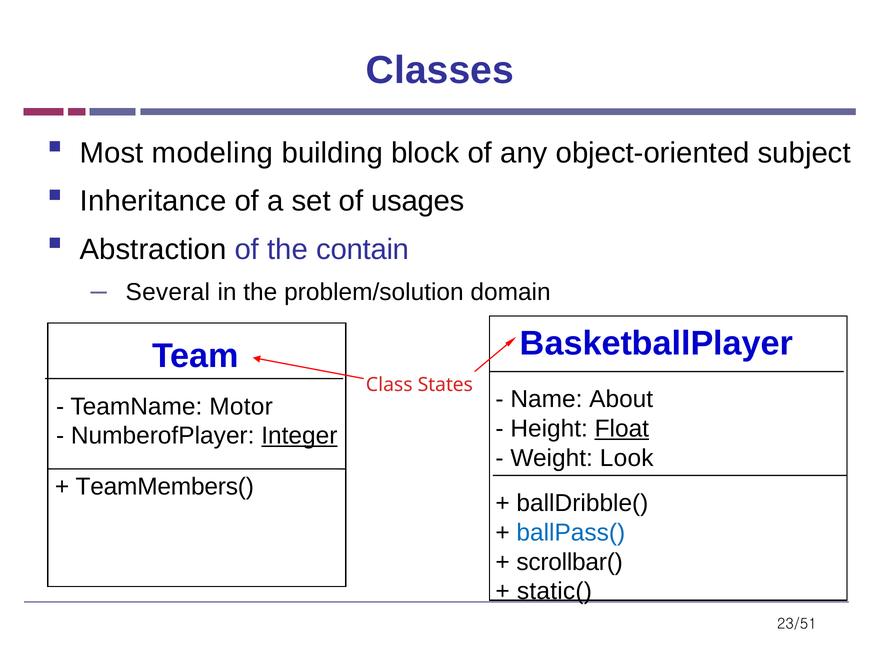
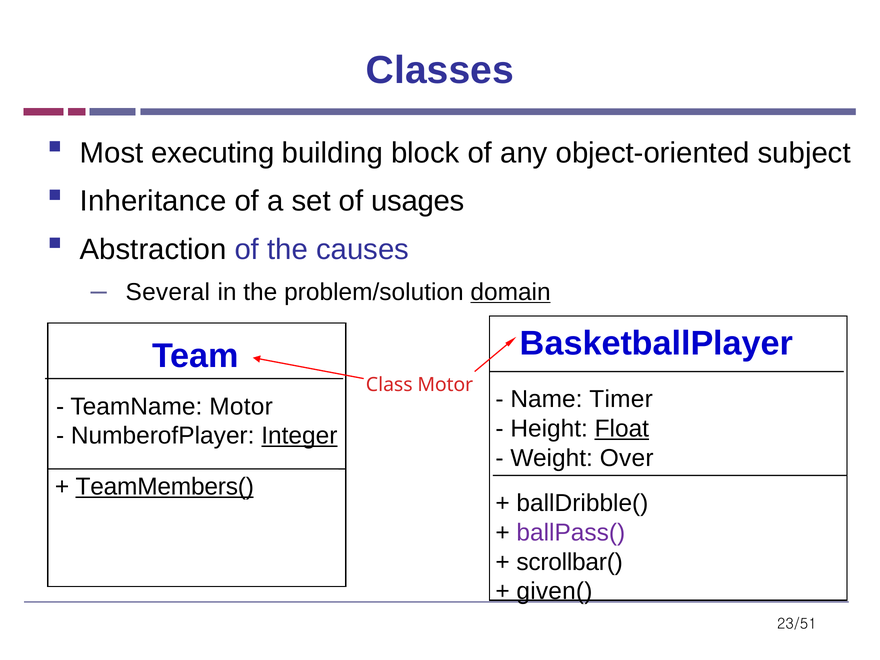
modeling: modeling -> executing
contain: contain -> causes
domain underline: none -> present
Class States: States -> Motor
About: About -> Timer
Look: Look -> Over
TeamMembers( underline: none -> present
ballPass( colour: blue -> purple
static(: static( -> given(
